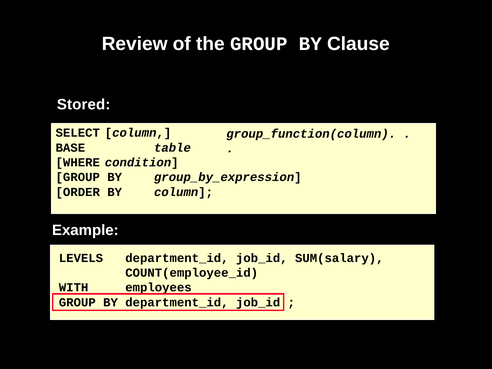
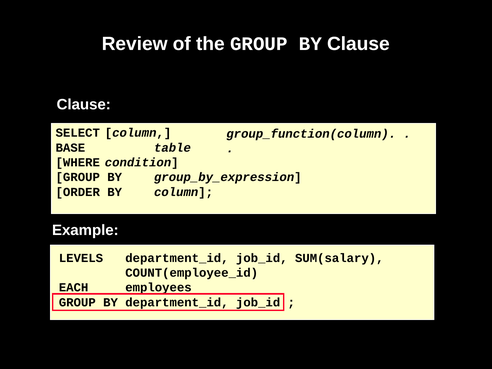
Stored at (84, 104): Stored -> Clause
WITH: WITH -> EACH
